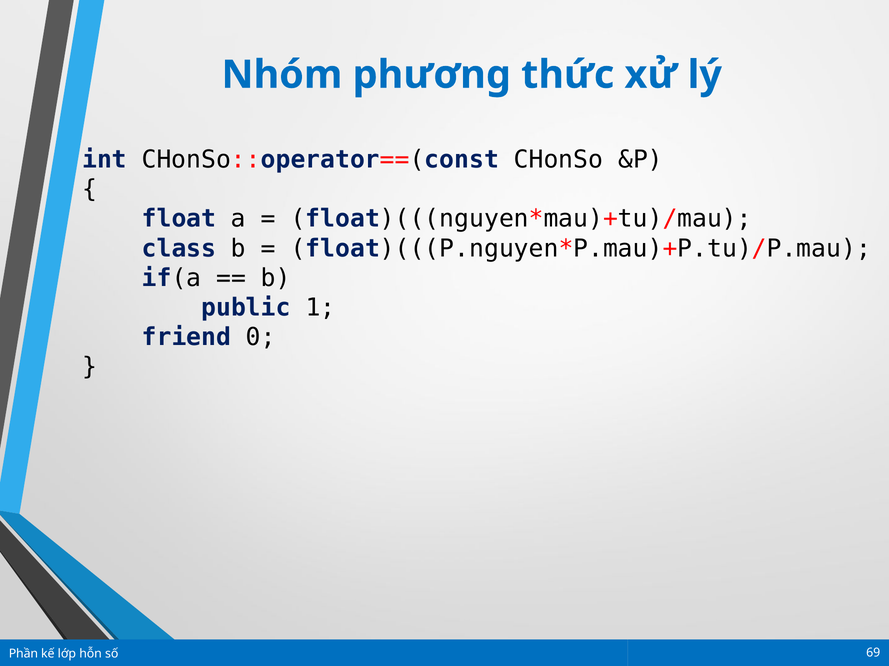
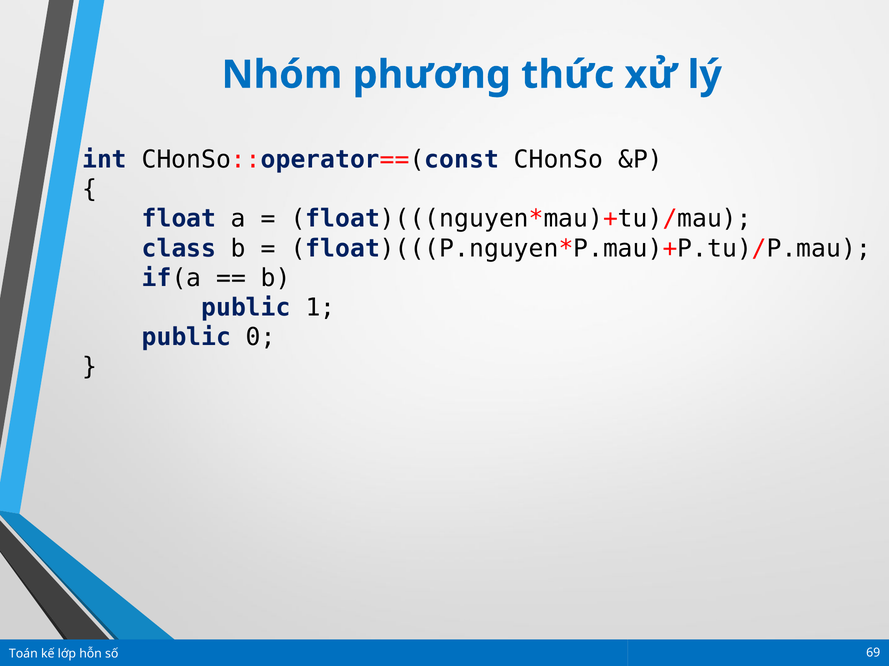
friend at (186, 338): friend -> public
Phần: Phần -> Toán
